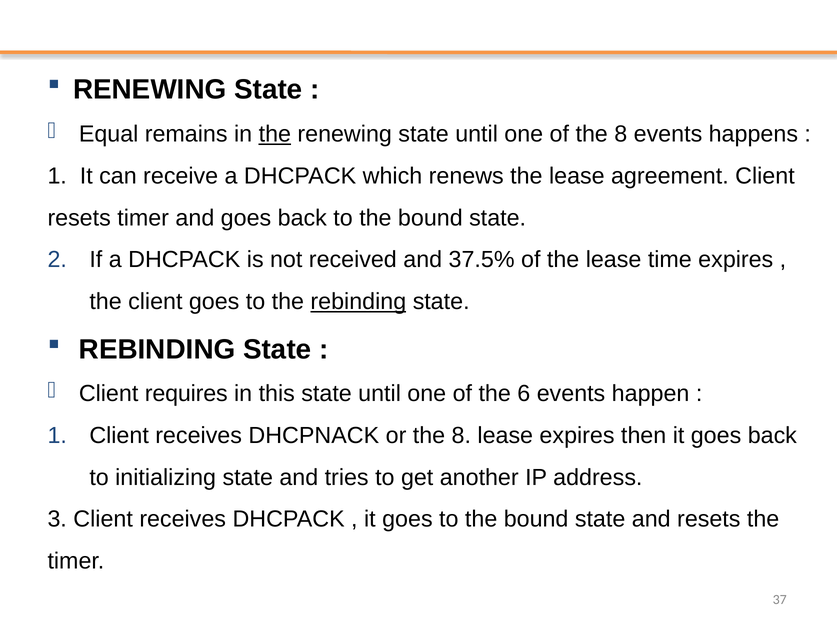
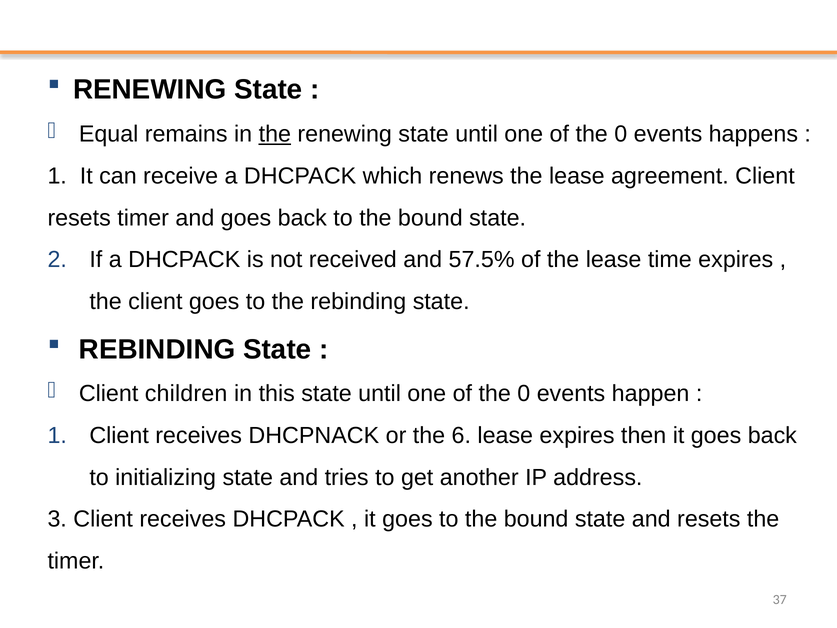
8 at (621, 134): 8 -> 0
37.5%: 37.5% -> 57.5%
rebinding at (358, 301) underline: present -> none
requires: requires -> children
6 at (524, 394): 6 -> 0
or the 8: 8 -> 6
